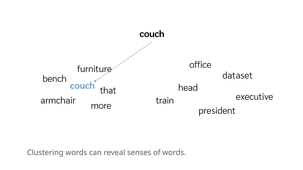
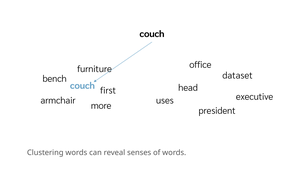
that: that -> first
train: train -> uses
